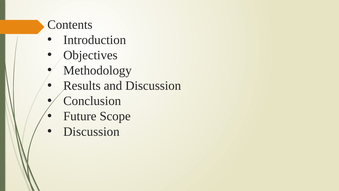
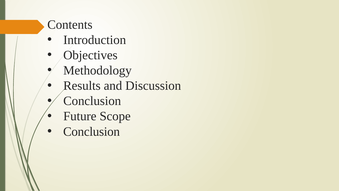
Discussion at (91, 131): Discussion -> Conclusion
